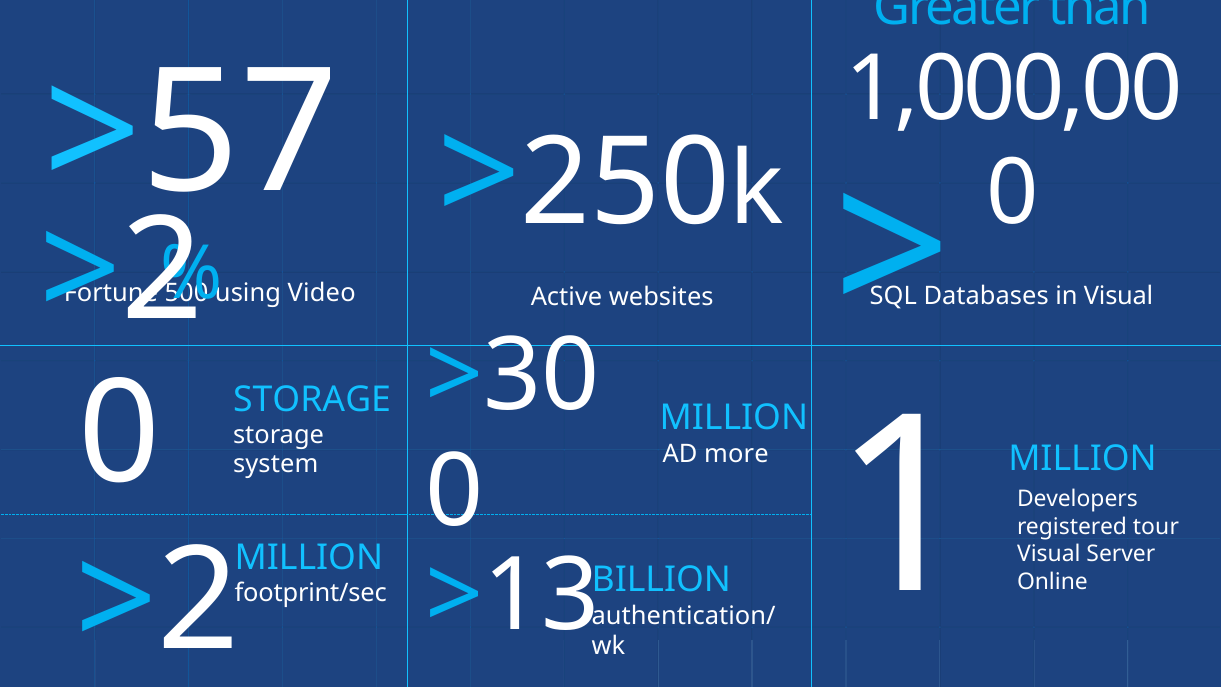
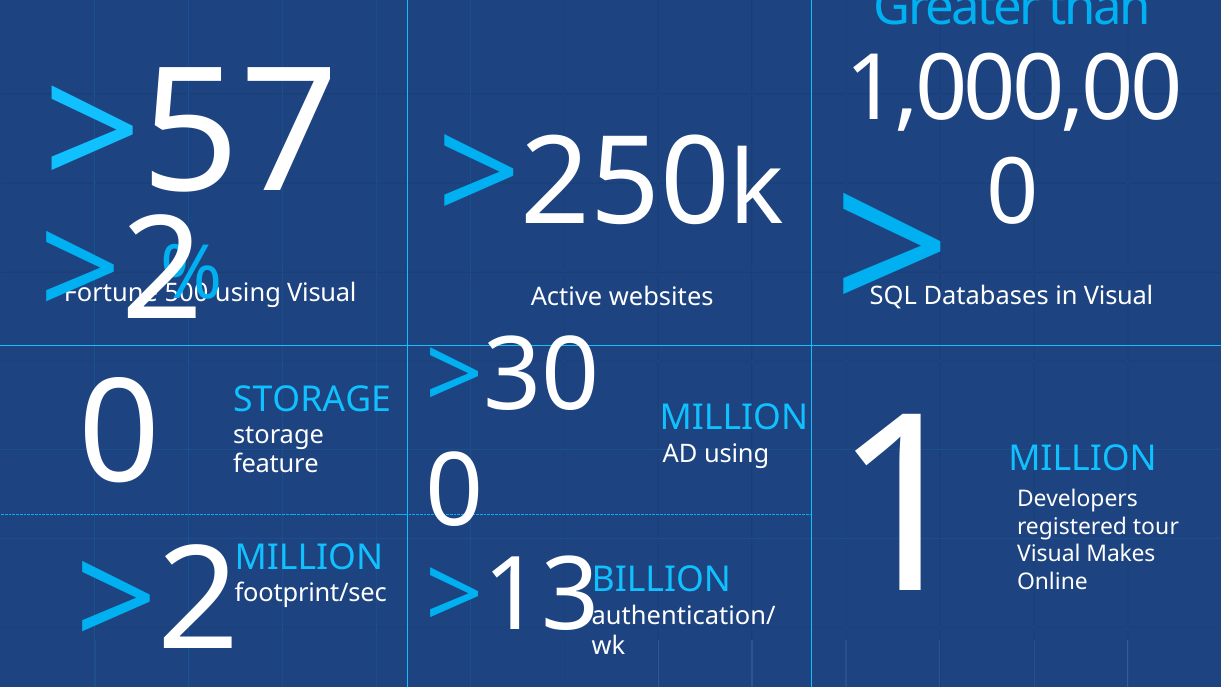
using Video: Video -> Visual
AD more: more -> using
system: system -> feature
Server: Server -> Makes
